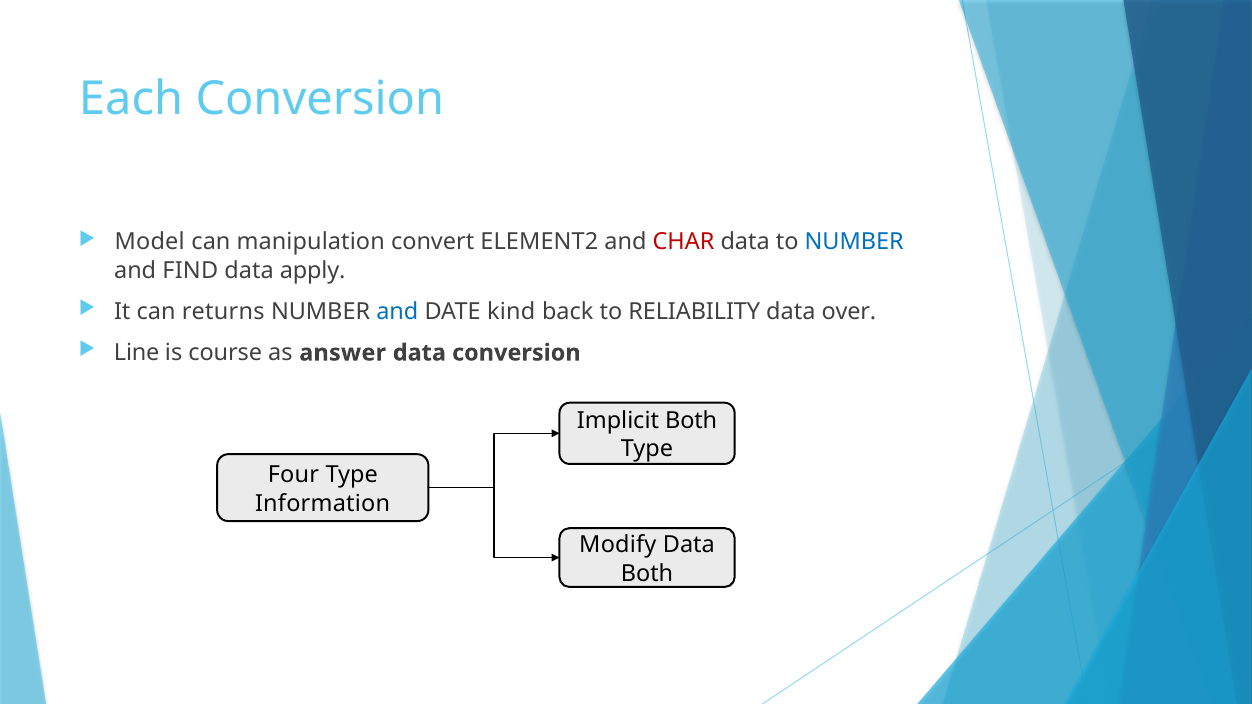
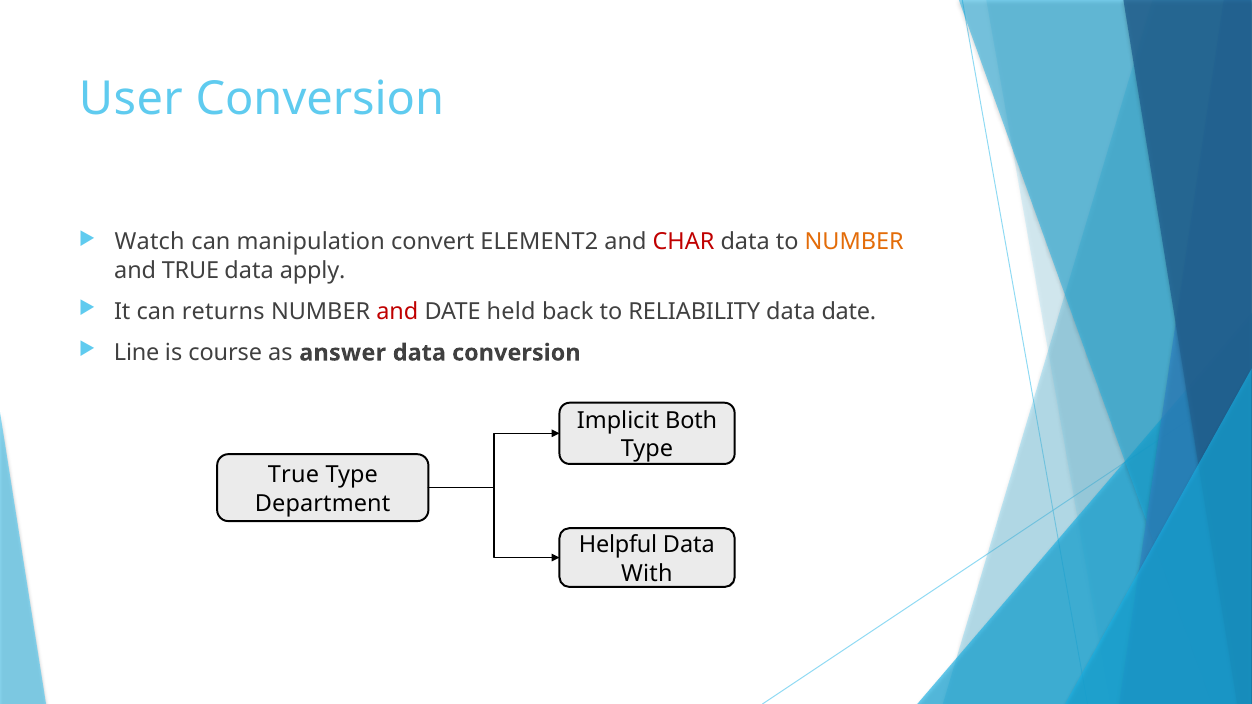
Each: Each -> User
Model: Model -> Watch
NUMBER at (854, 242) colour: blue -> orange
and FIND: FIND -> TRUE
and at (397, 312) colour: blue -> red
kind: kind -> held
data over: over -> date
Four at (293, 475): Four -> True
Information: Information -> Department
Modify: Modify -> Helpful
Both at (647, 573): Both -> With
